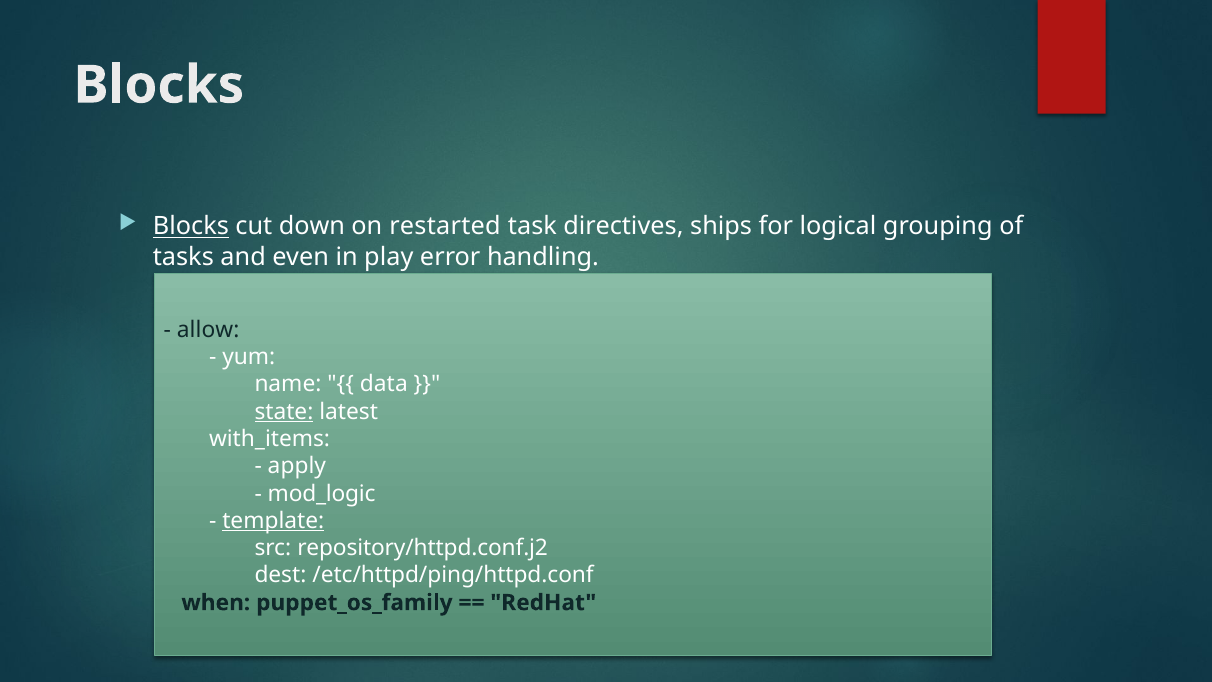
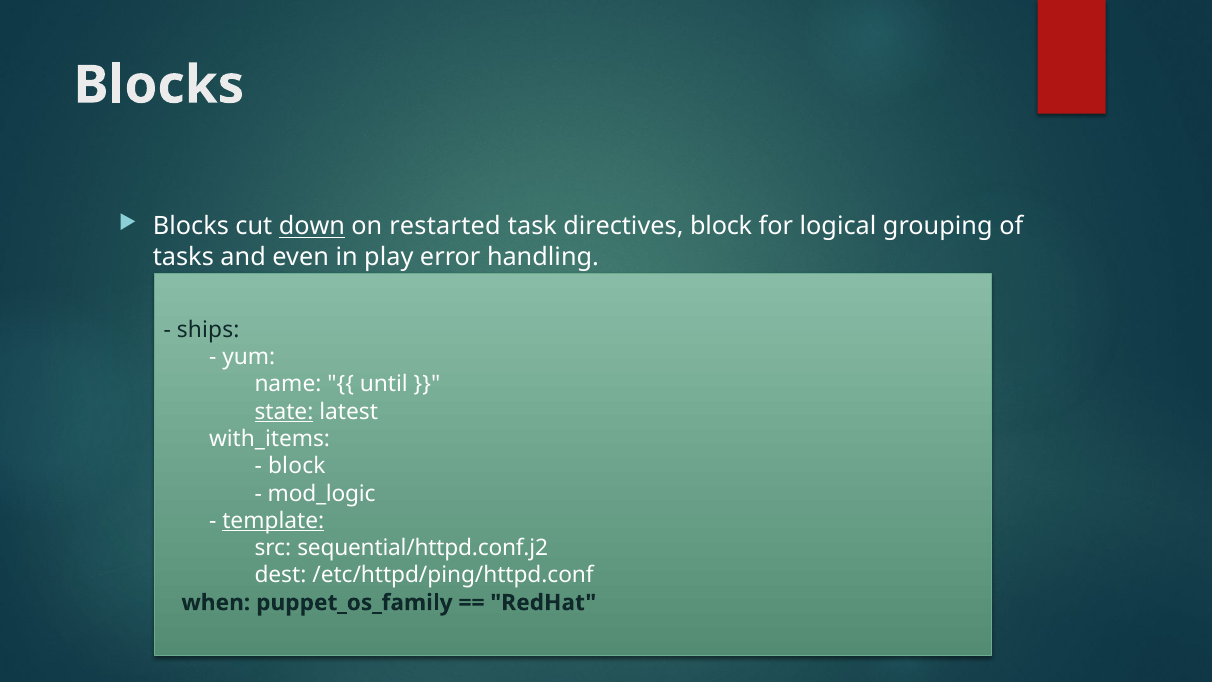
Blocks at (191, 226) underline: present -> none
down underline: none -> present
directives ships: ships -> block
allow: allow -> ships
data: data -> until
apply at (297, 466): apply -> block
repository/httpd.conf.j2: repository/httpd.conf.j2 -> sequential/httpd.conf.j2
